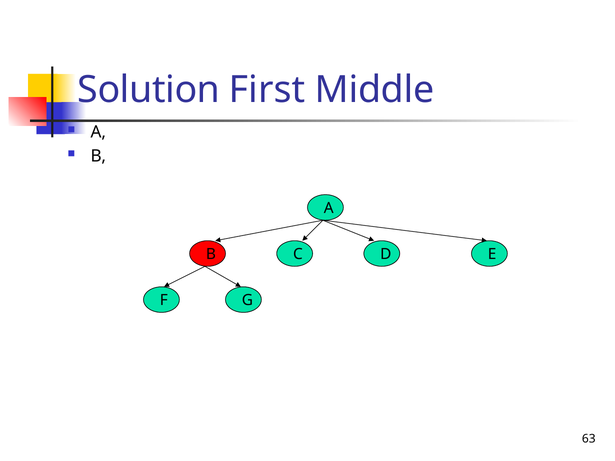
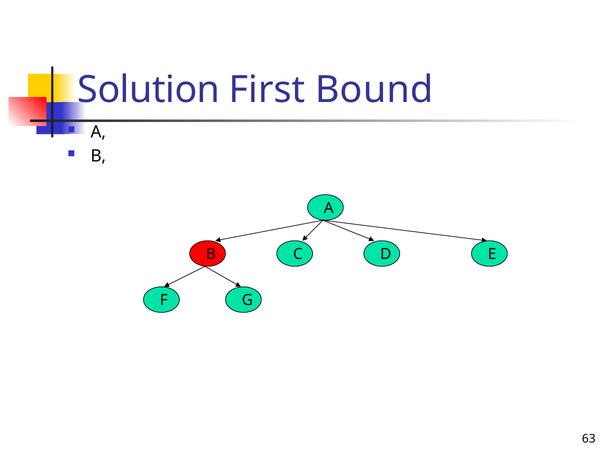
Middle: Middle -> Bound
